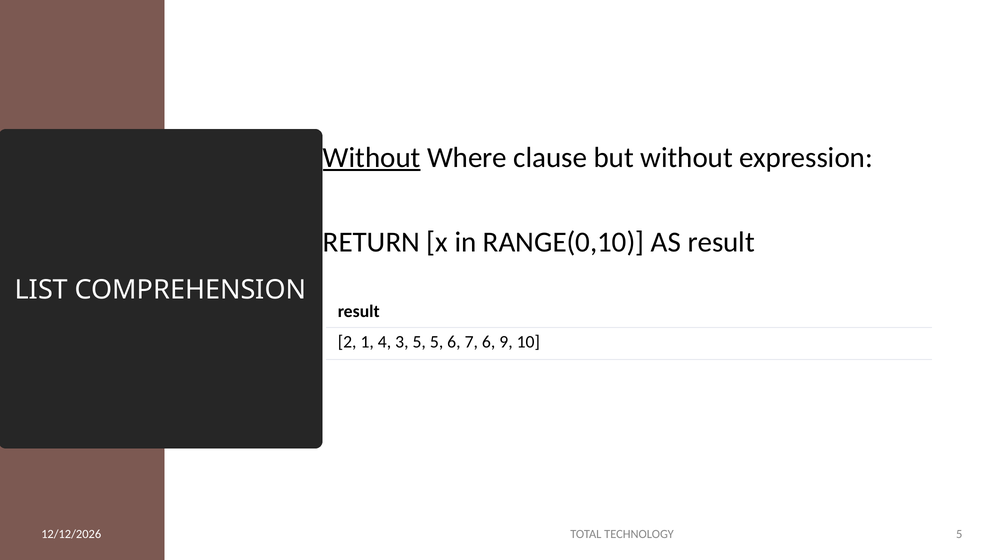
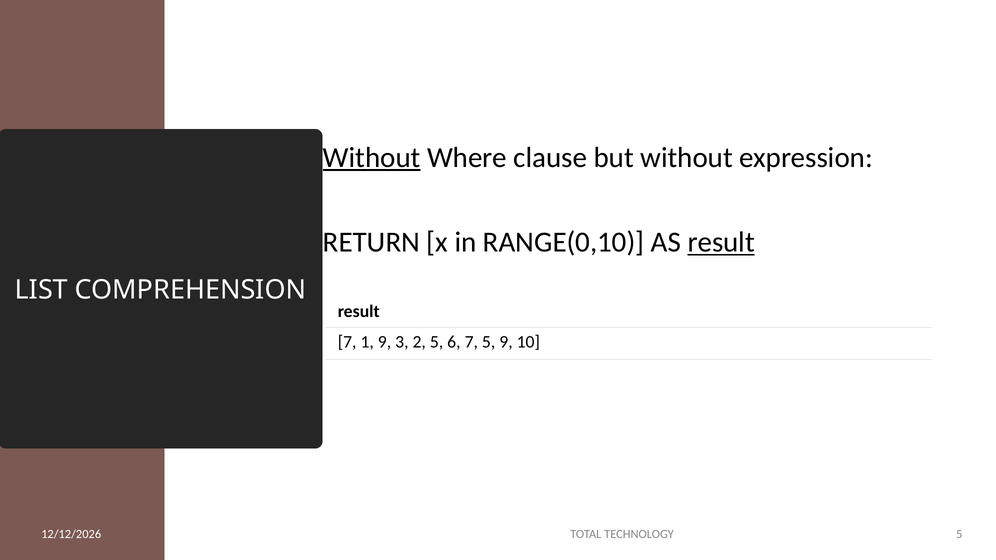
result at (721, 242) underline: none -> present
2 at (347, 342): 2 -> 7
1 4: 4 -> 9
3 5: 5 -> 2
7 6: 6 -> 5
